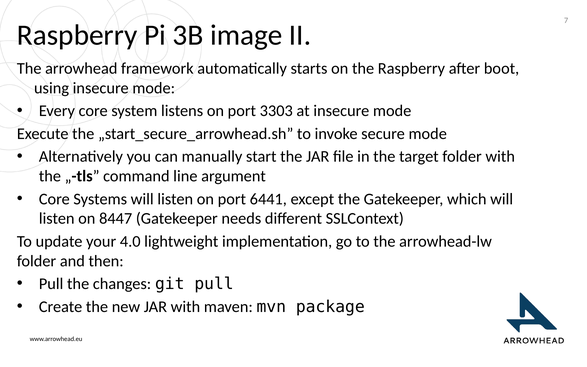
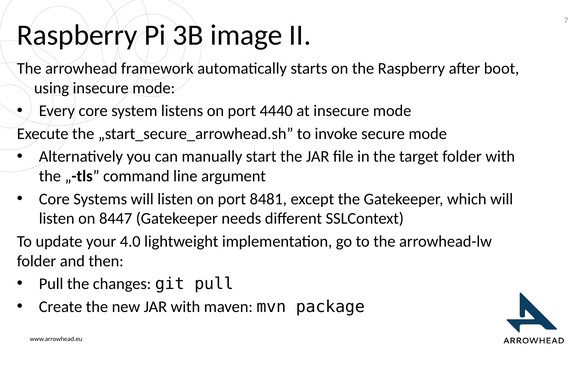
3303: 3303 -> 4440
6441: 6441 -> 8481
